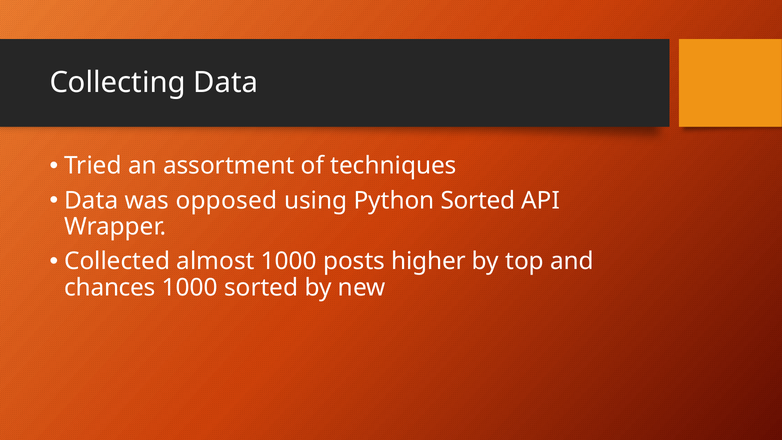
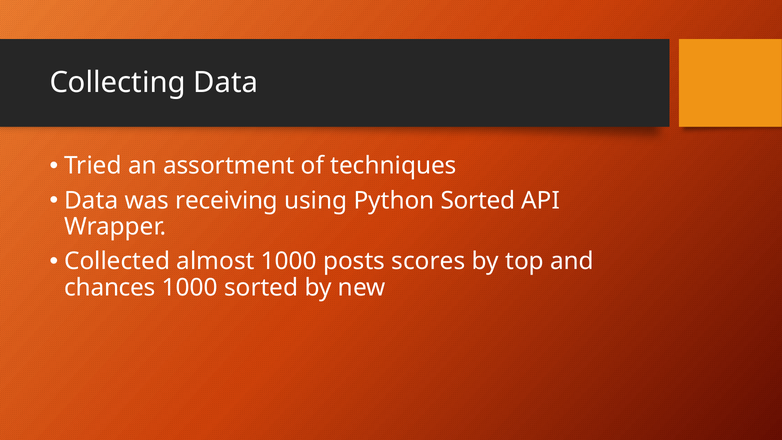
opposed: opposed -> receiving
higher: higher -> scores
